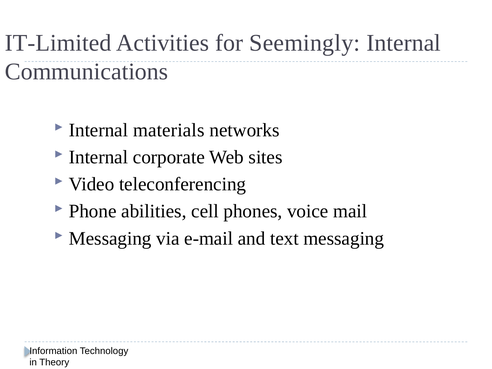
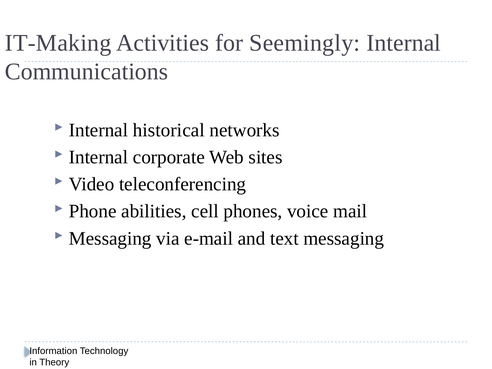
IT-Limited: IT-Limited -> IT-Making
materials: materials -> historical
